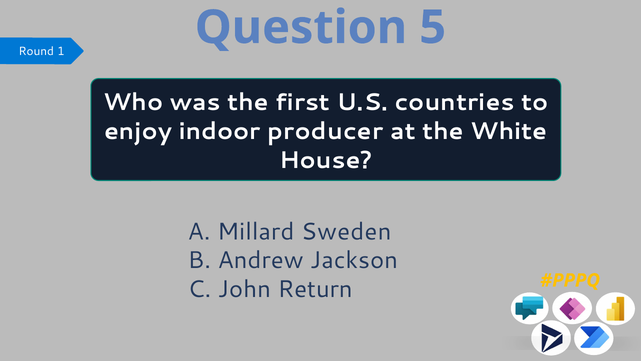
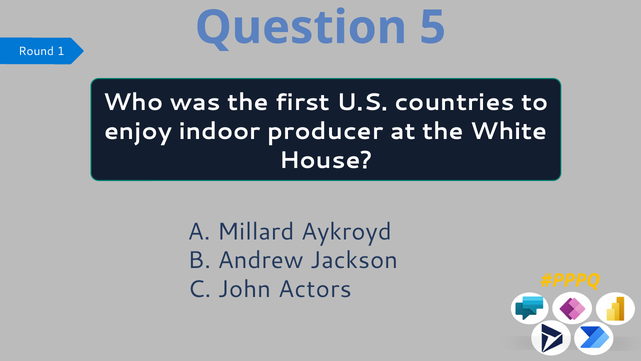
Sweden: Sweden -> Aykroyd
Return: Return -> Actors
